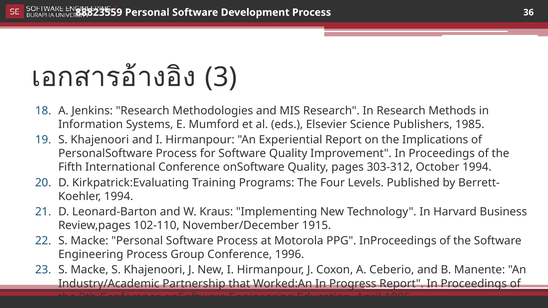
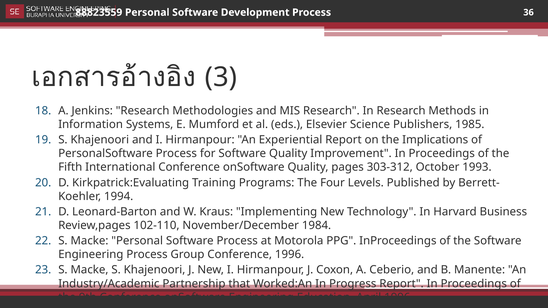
October 1994: 1994 -> 1993
1915: 1915 -> 1984
